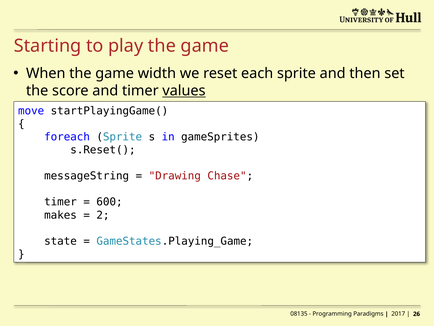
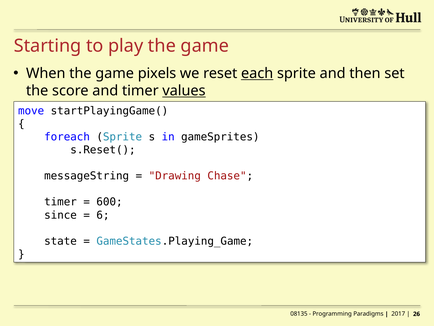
width: width -> pixels
each underline: none -> present
makes: makes -> since
2: 2 -> 6
